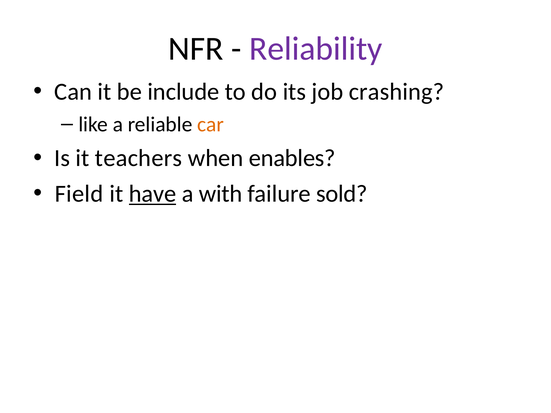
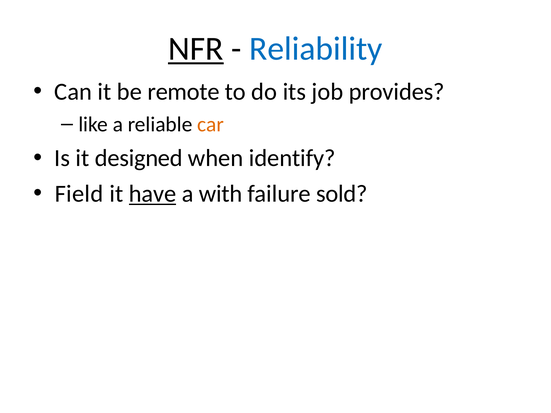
NFR underline: none -> present
Reliability colour: purple -> blue
include: include -> remote
crashing: crashing -> provides
teachers: teachers -> designed
enables: enables -> identify
